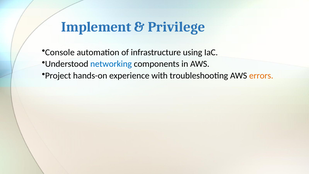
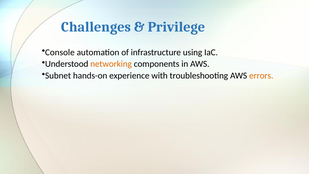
Implement: Implement -> Challenges
networking colour: blue -> orange
Project: Project -> Subnet
